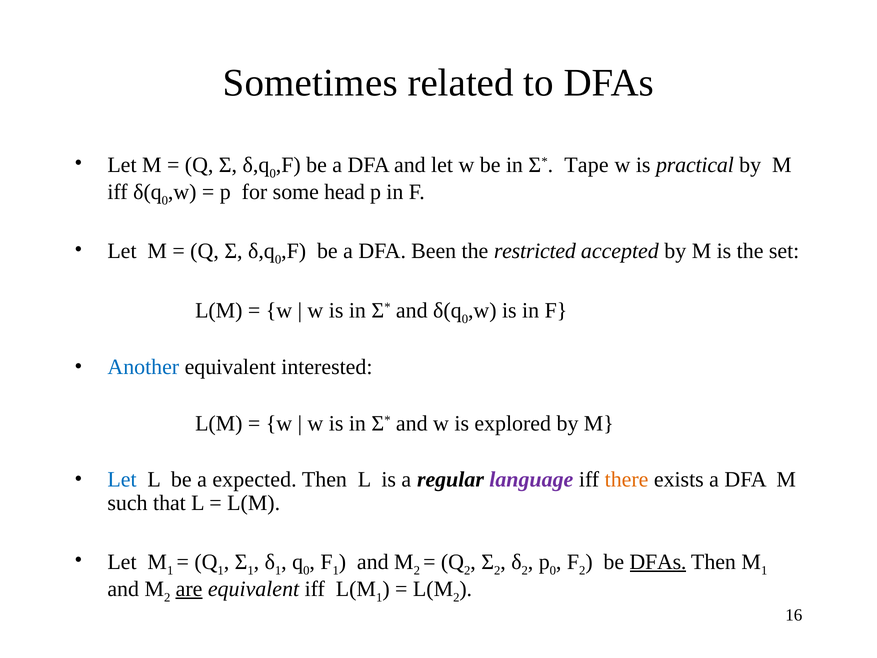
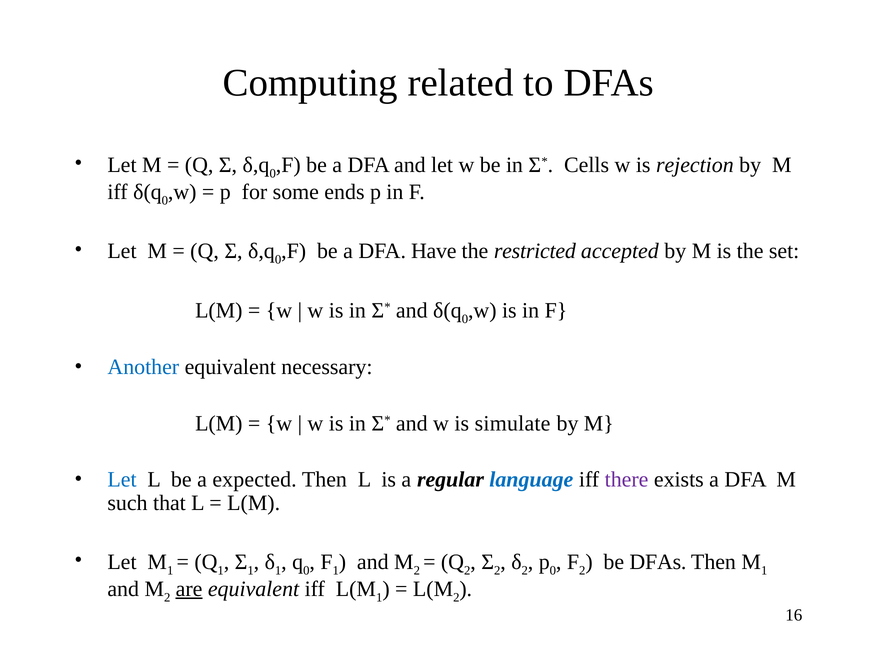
Sometimes: Sometimes -> Computing
Tape: Tape -> Cells
practical: practical -> rejection
head: head -> ends
Been: Been -> Have
interested: interested -> necessary
explored: explored -> simulate
language colour: purple -> blue
there colour: orange -> purple
DFAs at (658, 562) underline: present -> none
